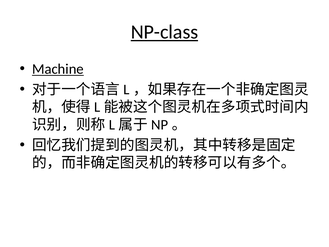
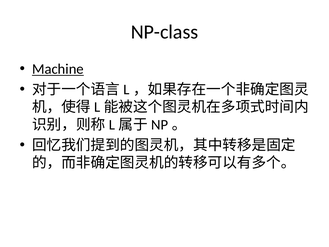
NP-class underline: present -> none
